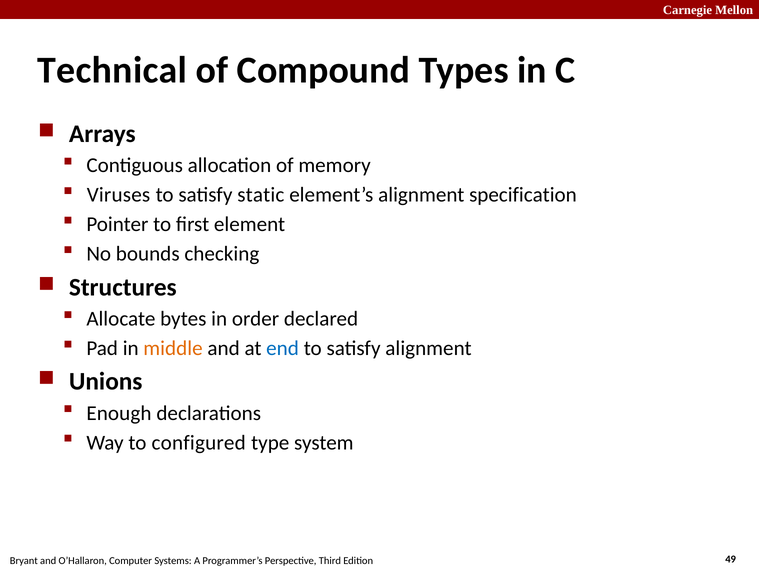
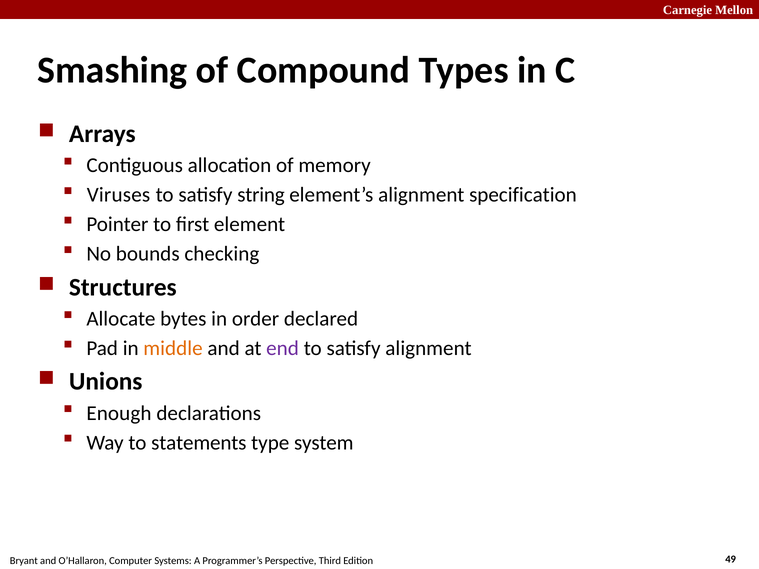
Technical: Technical -> Smashing
static: static -> string
end colour: blue -> purple
configured: configured -> statements
